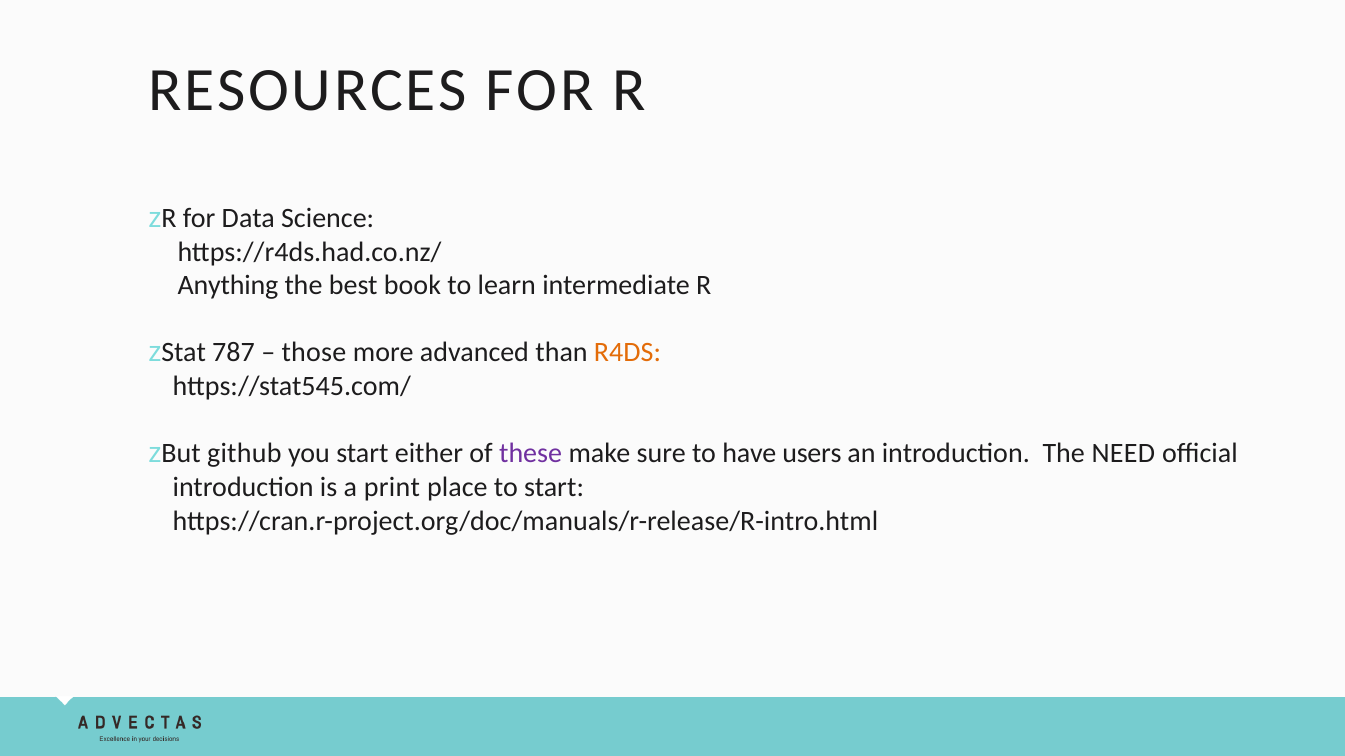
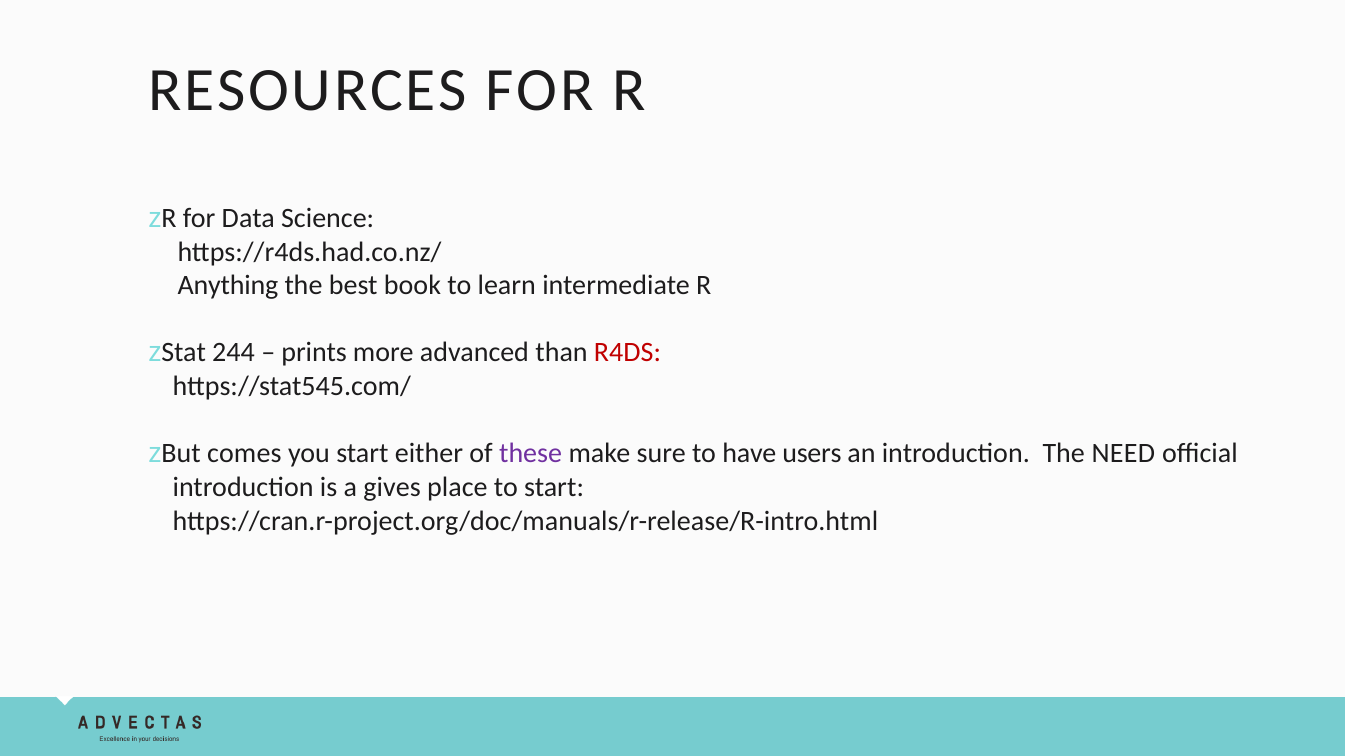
787: 787 -> 244
those: those -> prints
R4DS colour: orange -> red
github: github -> comes
print: print -> gives
